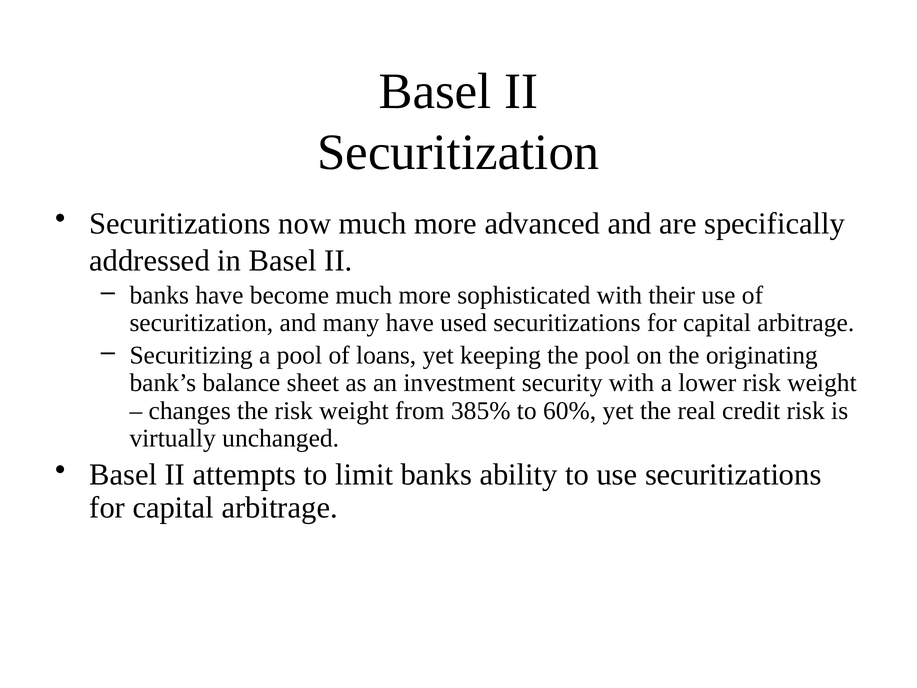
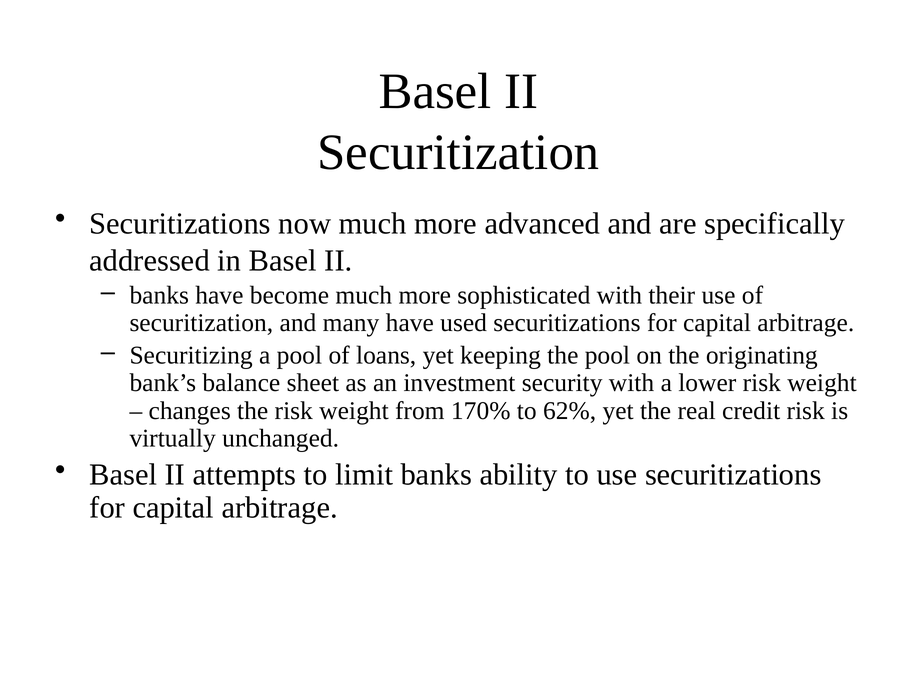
385%: 385% -> 170%
60%: 60% -> 62%
